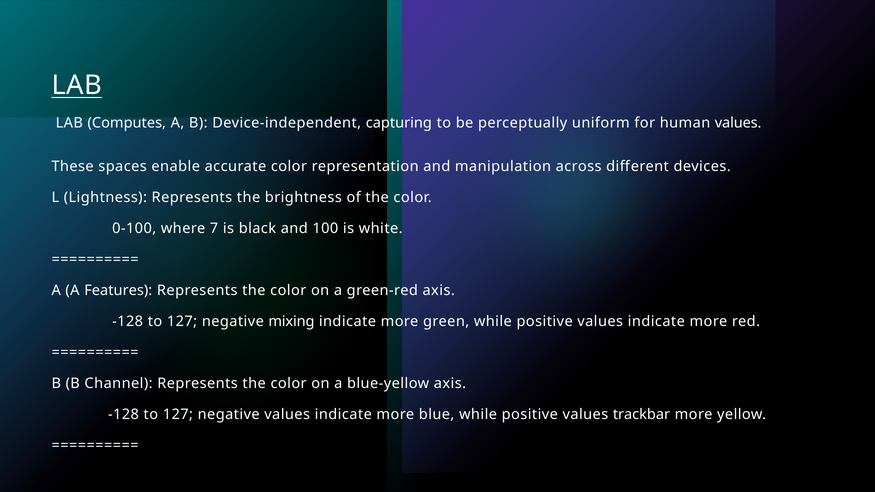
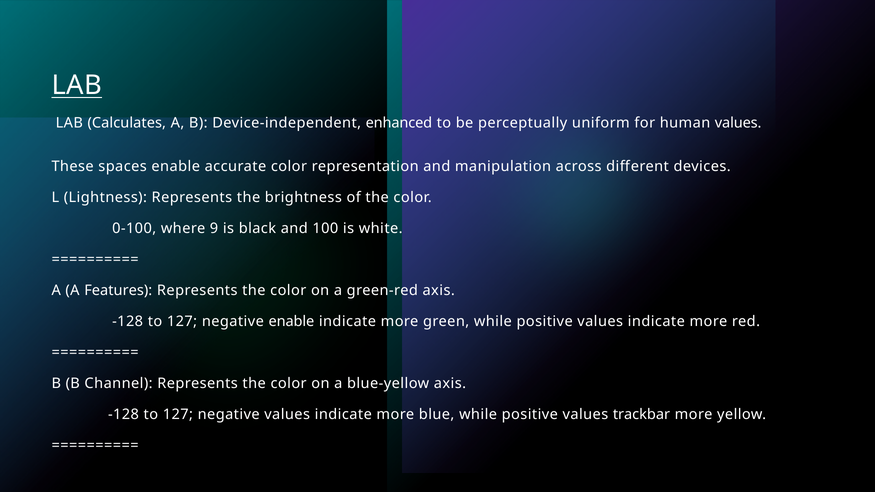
Computes: Computes -> Calculates
capturing: capturing -> enhanced
7: 7 -> 9
negative mixing: mixing -> enable
